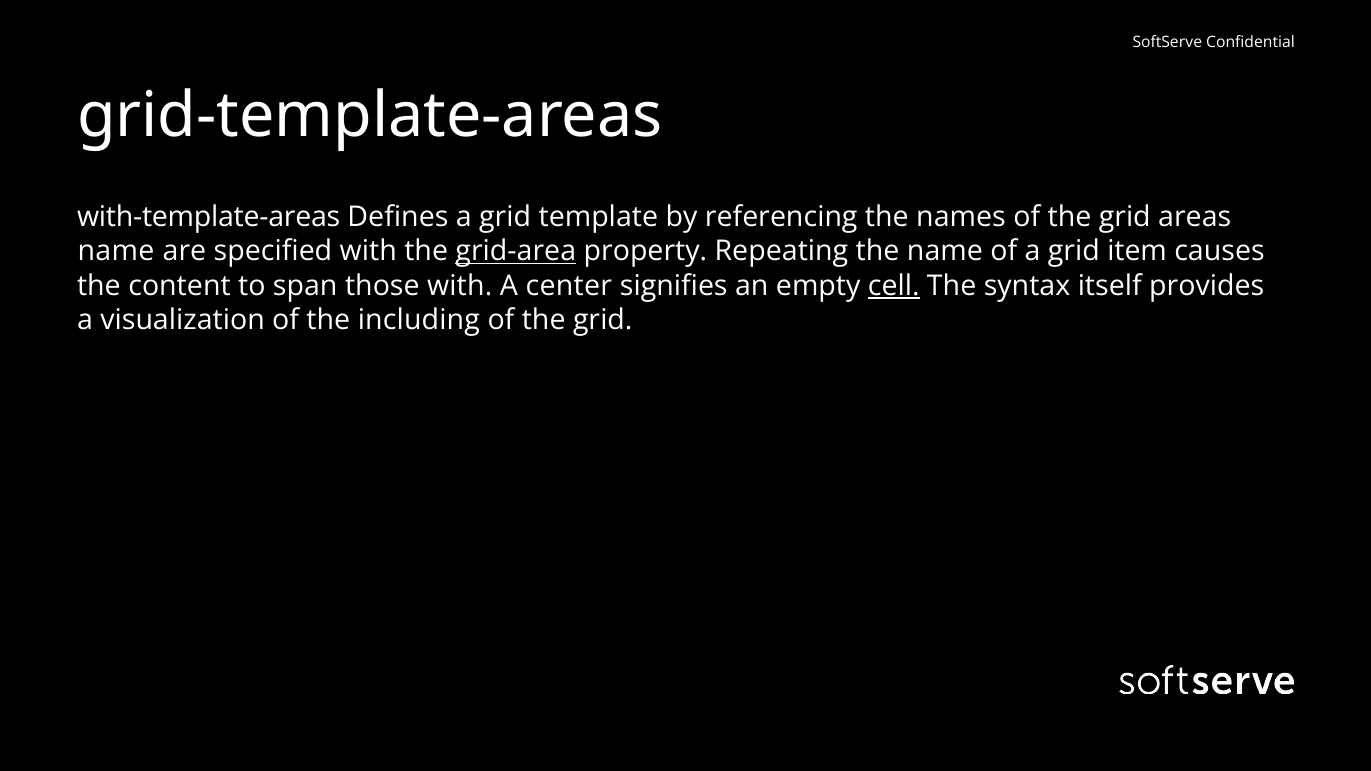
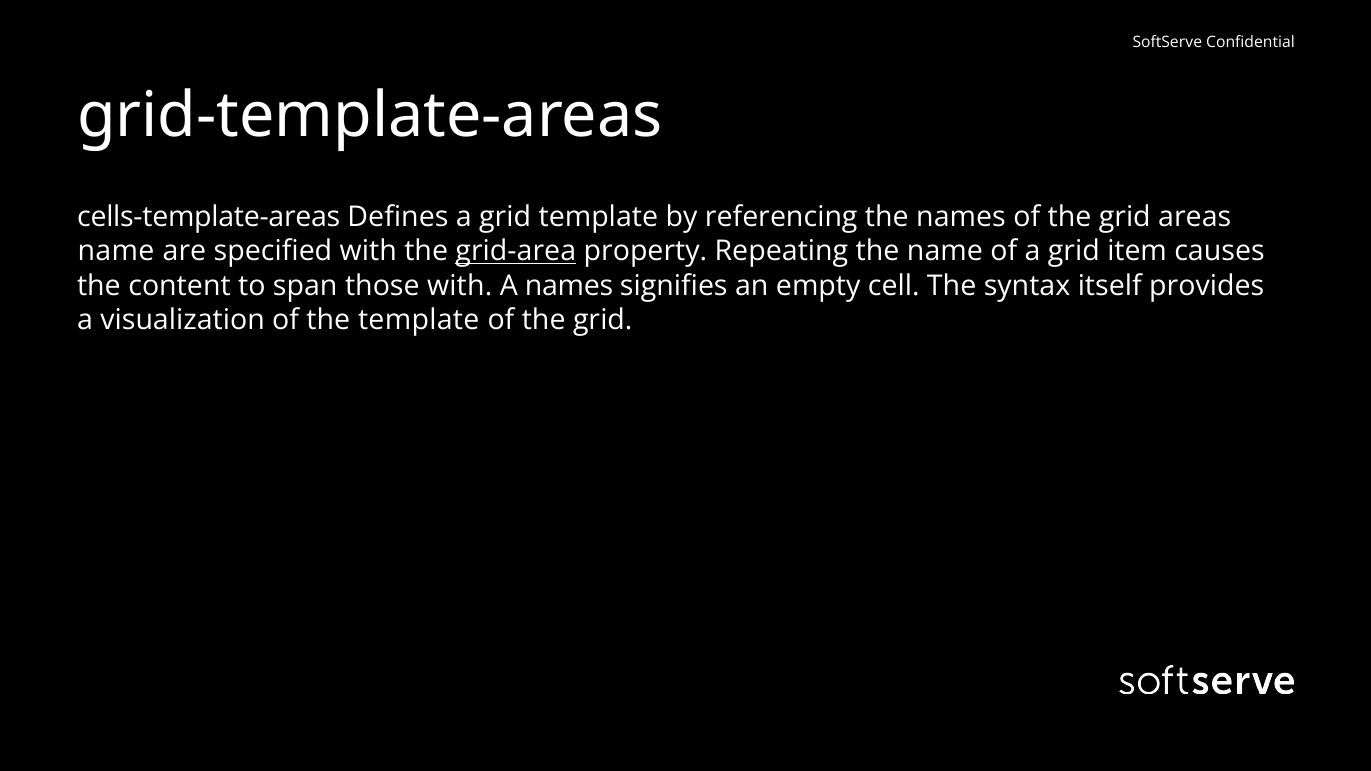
with-template-areas: with-template-areas -> cells-template-areas
A center: center -> names
cell underline: present -> none
the including: including -> template
